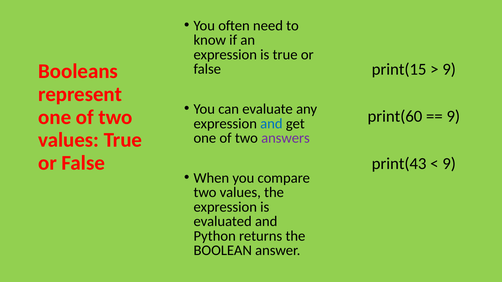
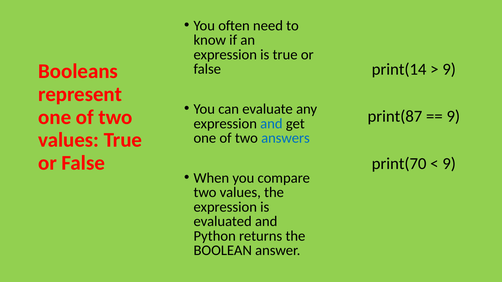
print(15: print(15 -> print(14
print(60: print(60 -> print(87
answers colour: purple -> blue
print(43: print(43 -> print(70
